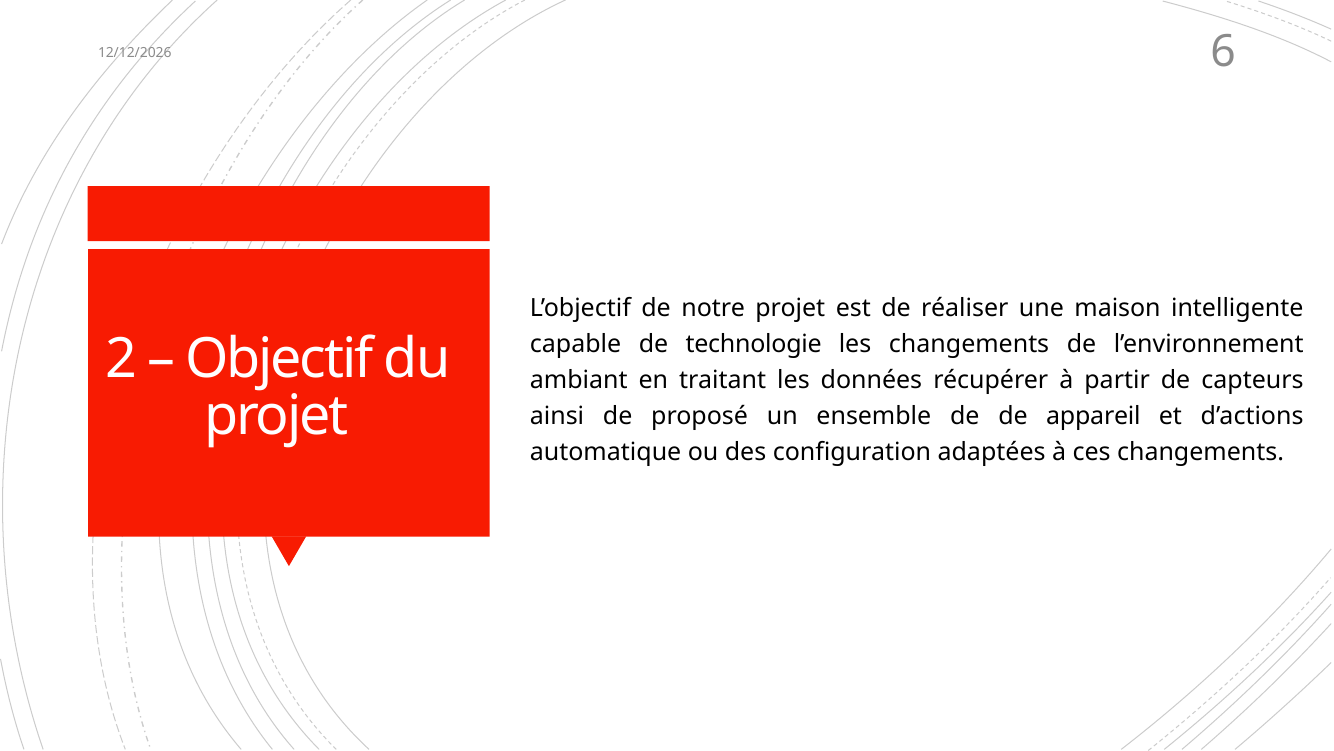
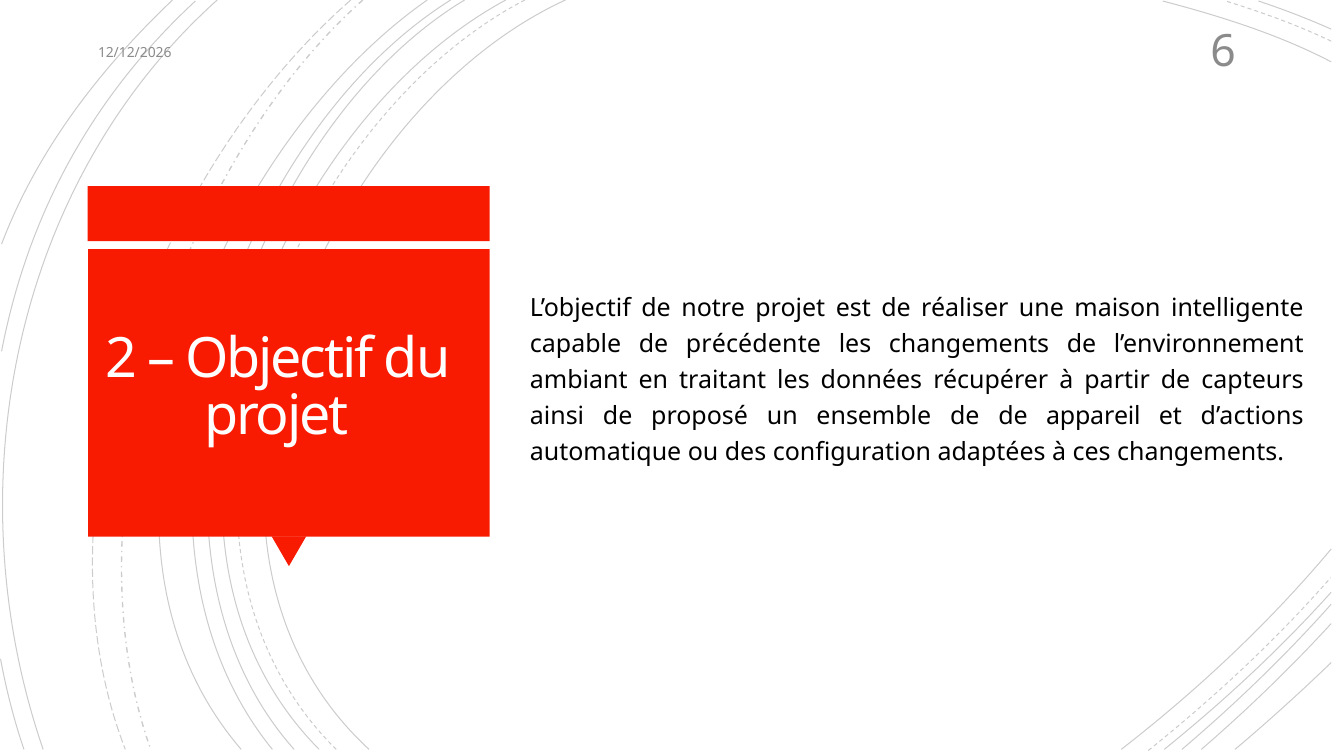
technologie: technologie -> précédente
